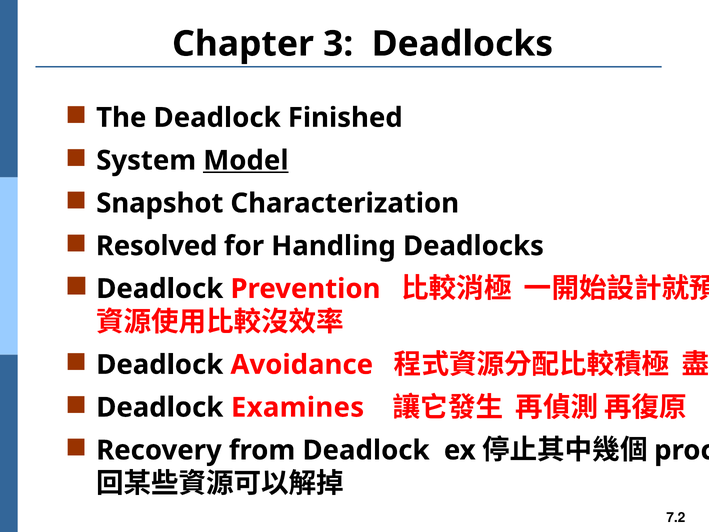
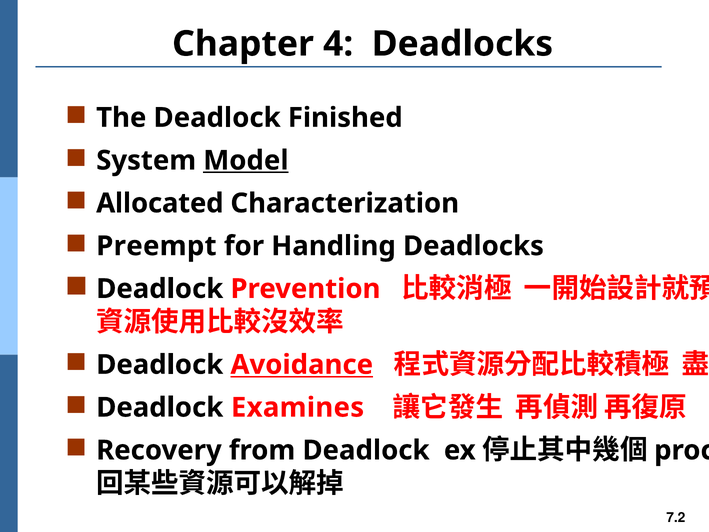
3: 3 -> 4
Snapshot: Snapshot -> Allocated
Resolved: Resolved -> Preempt
Avoidance underline: none -> present
